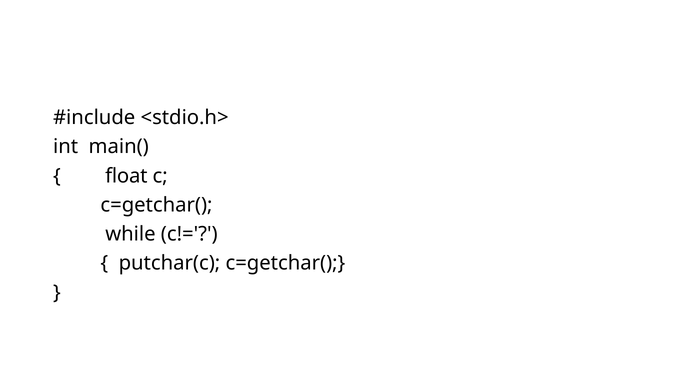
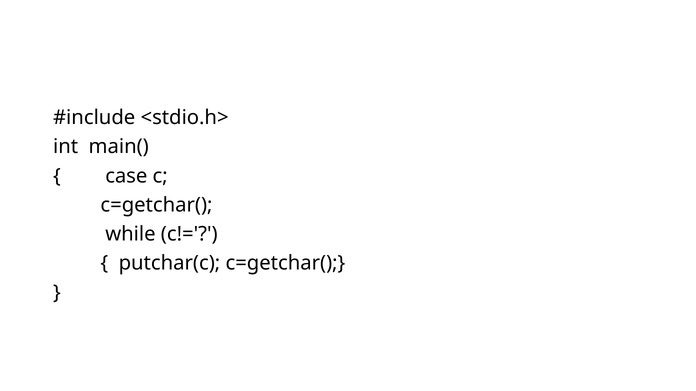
float: float -> case
